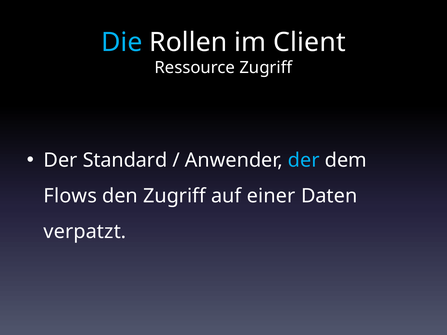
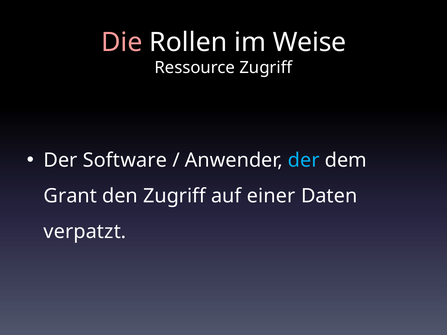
Die colour: light blue -> pink
Client: Client -> Weise
Standard: Standard -> Software
Flows: Flows -> Grant
